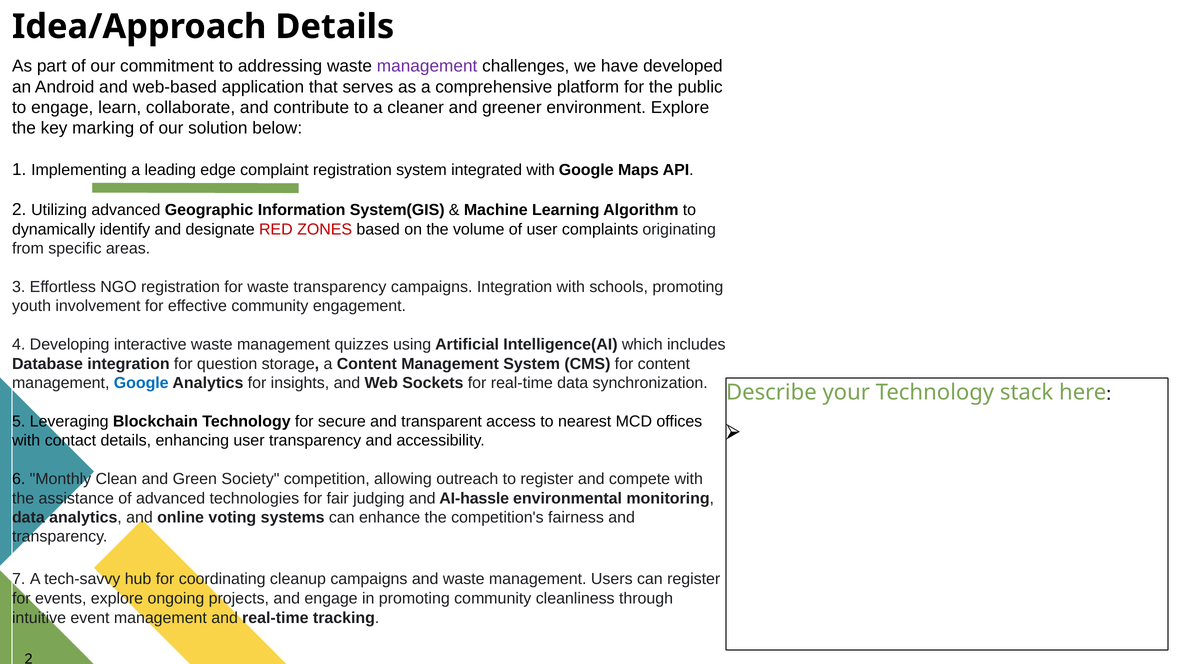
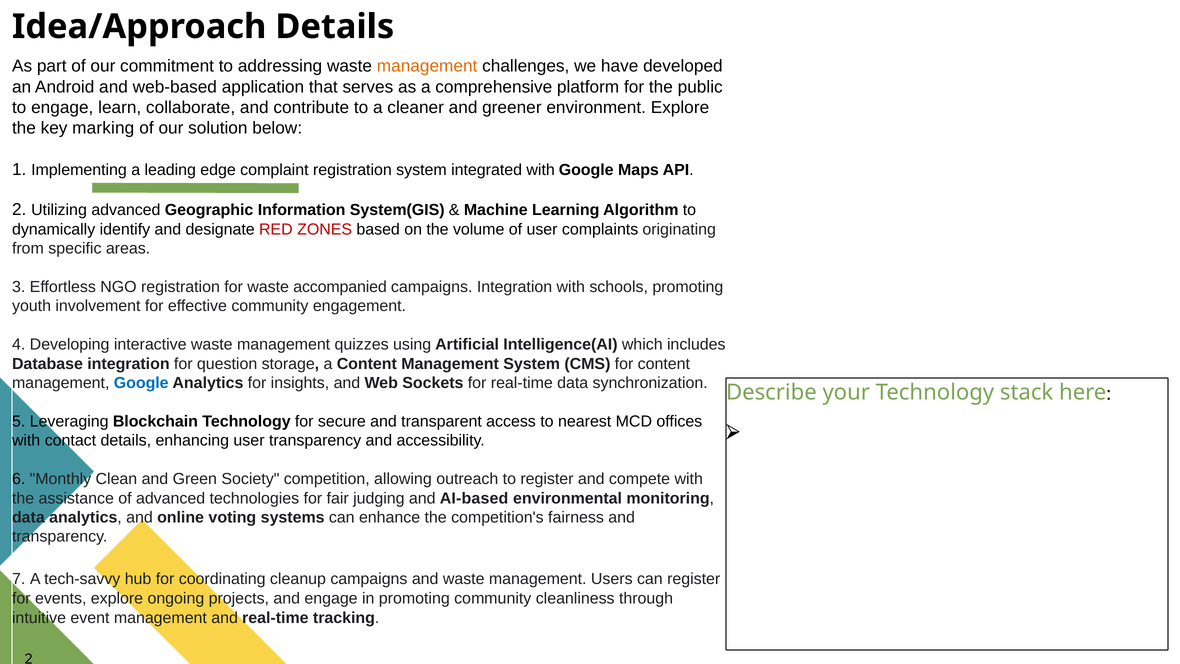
management at (427, 66) colour: purple -> orange
waste transparency: transparency -> accompanied
AI-hassle: AI-hassle -> AI-based
